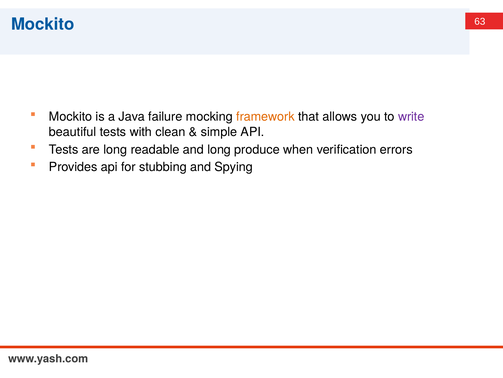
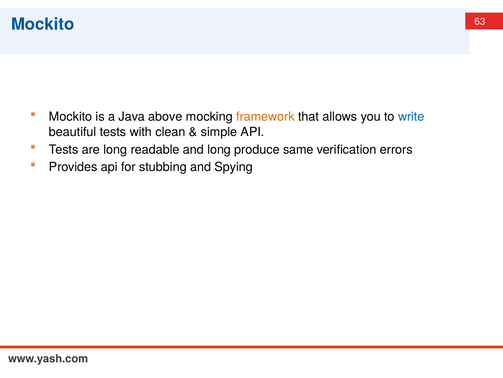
failure: failure -> above
write colour: purple -> blue
when: when -> same
